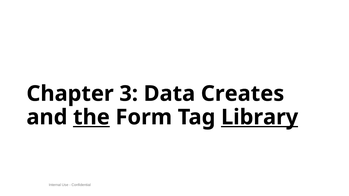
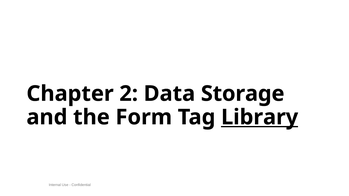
3: 3 -> 2
Creates: Creates -> Storage
the underline: present -> none
